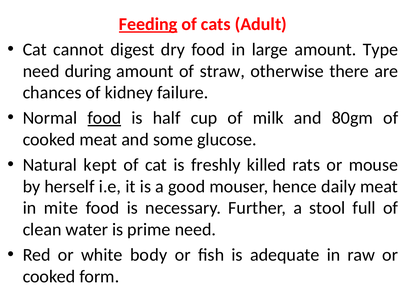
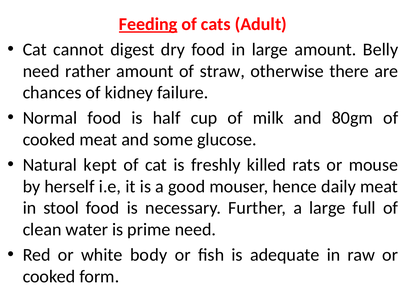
Type: Type -> Belly
during: during -> rather
food at (104, 118) underline: present -> none
mite: mite -> stool
a stool: stool -> large
